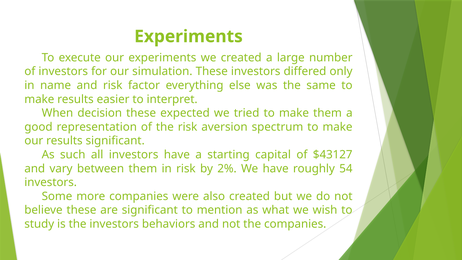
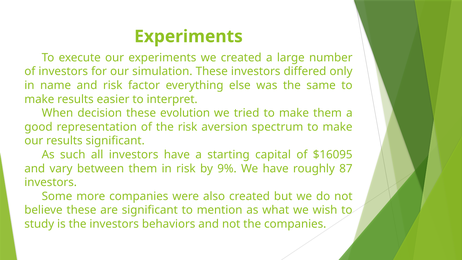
expected: expected -> evolution
$43127: $43127 -> $16095
2%: 2% -> 9%
54: 54 -> 87
